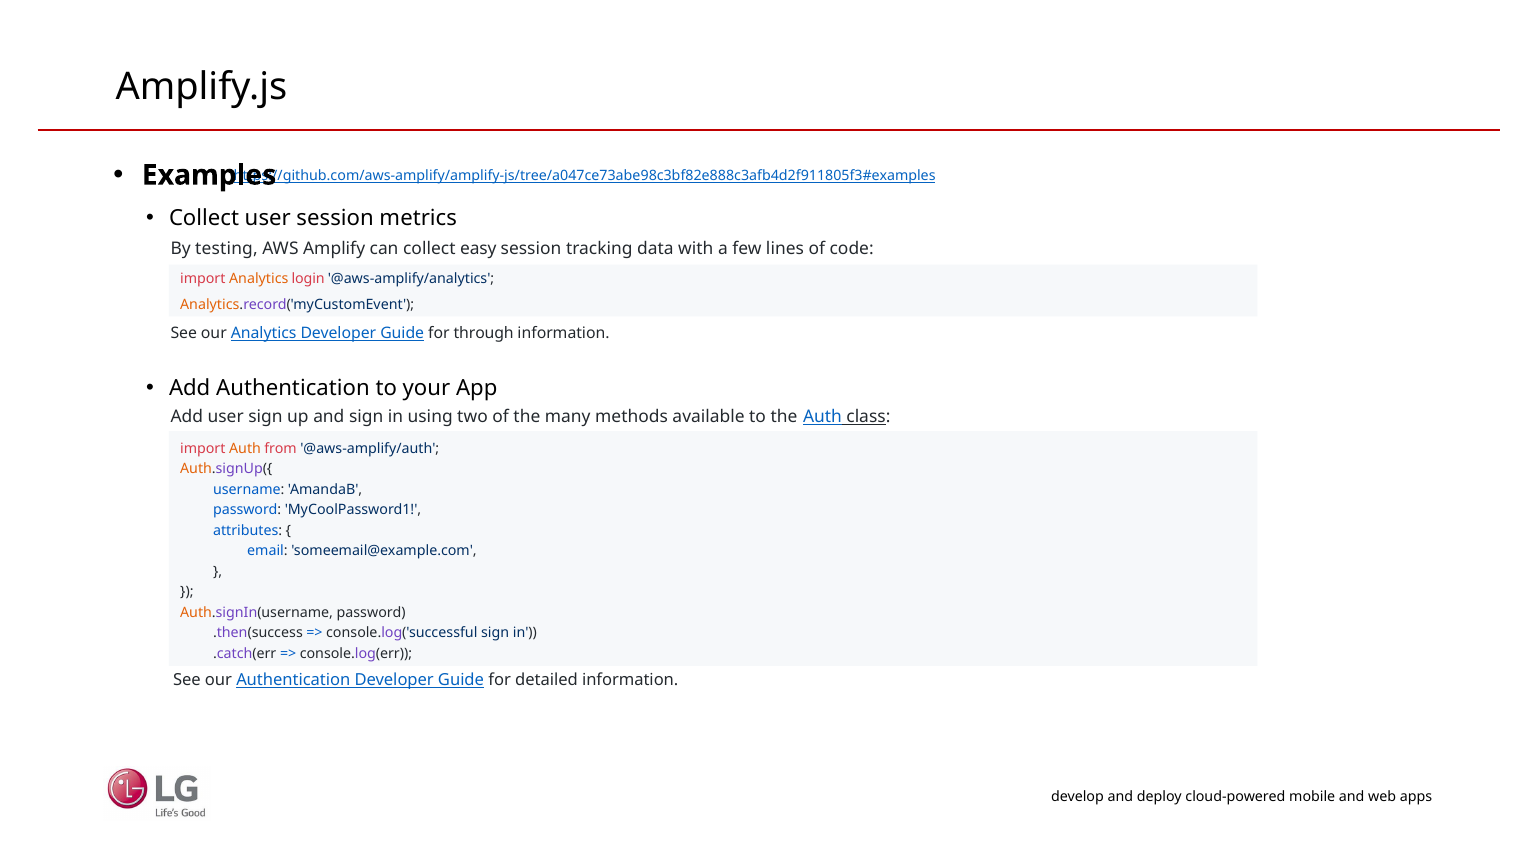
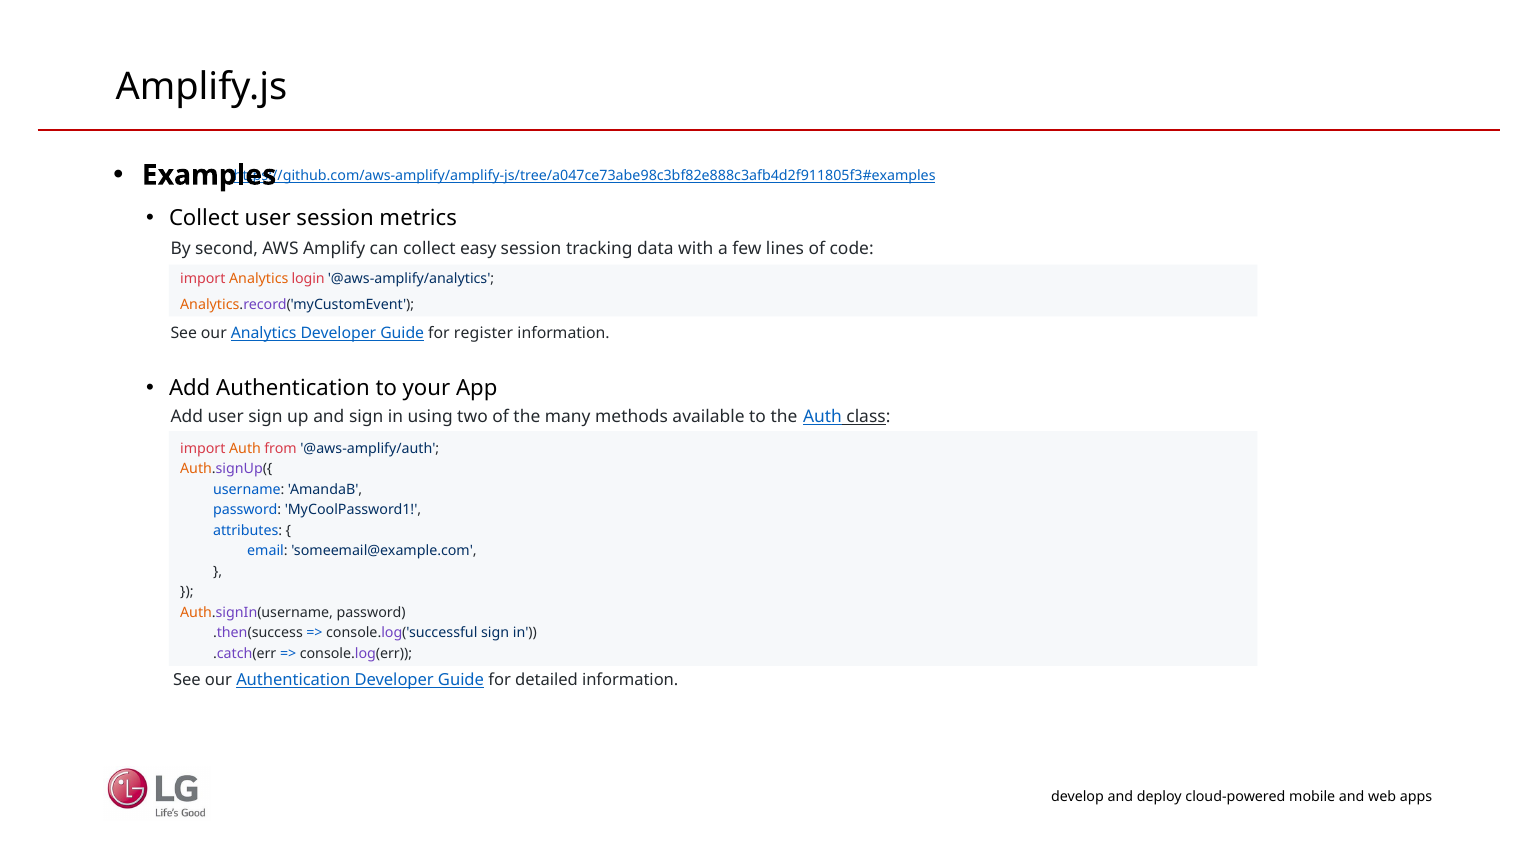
testing: testing -> second
through: through -> register
